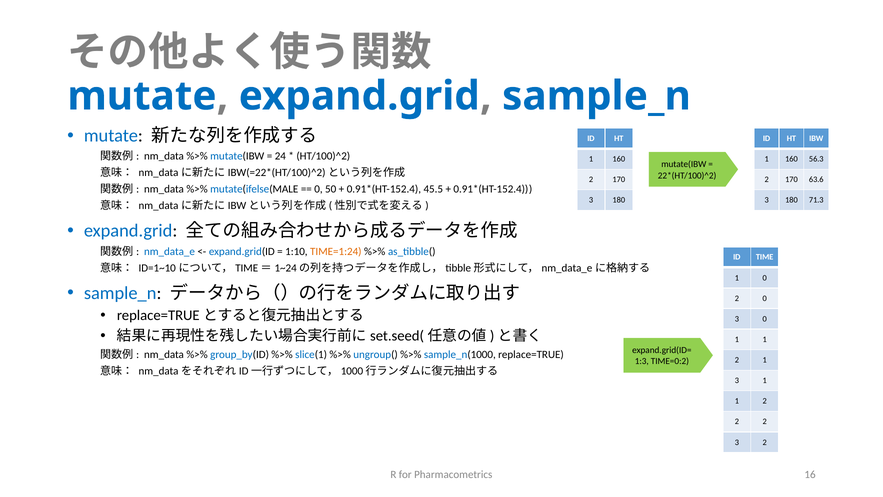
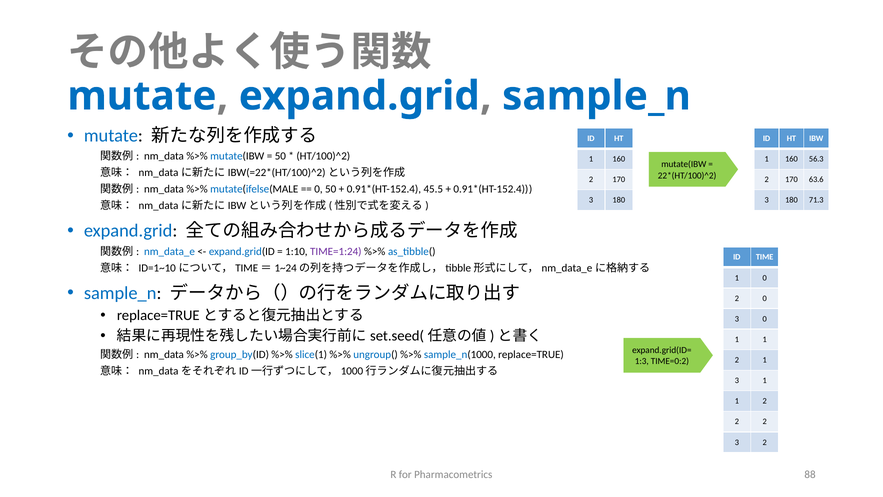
24 at (280, 156): 24 -> 50
TIME=1:24 colour: orange -> purple
16: 16 -> 88
